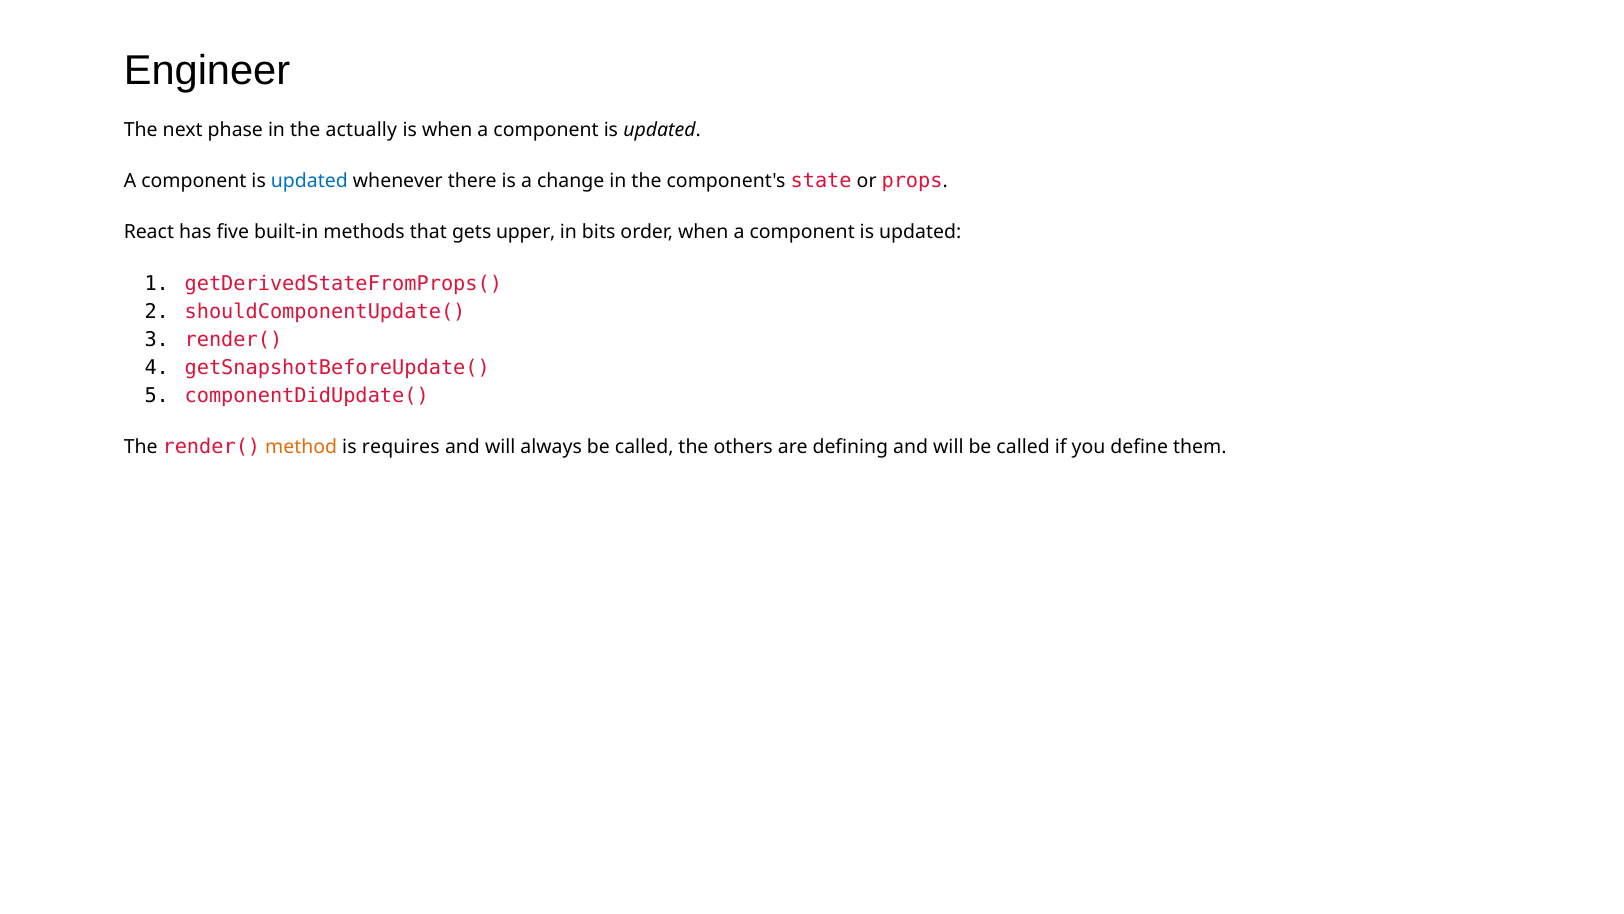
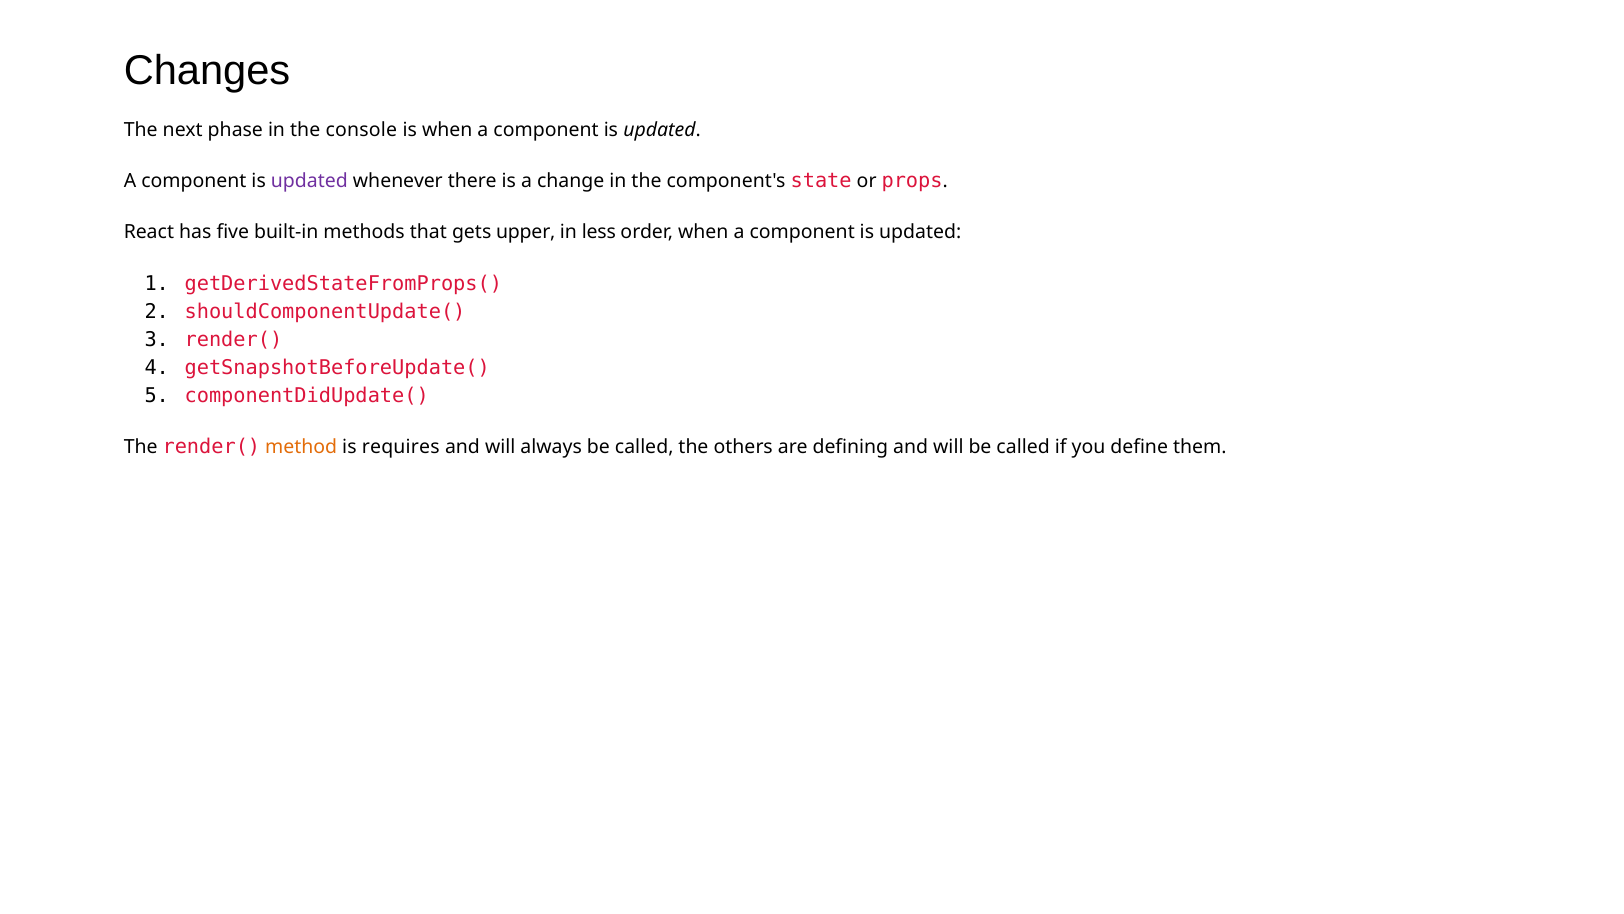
Engineer: Engineer -> Changes
actually: actually -> console
updated at (309, 181) colour: blue -> purple
bits: bits -> less
